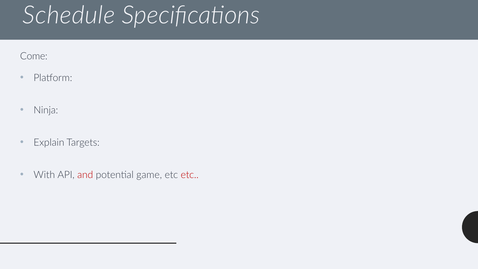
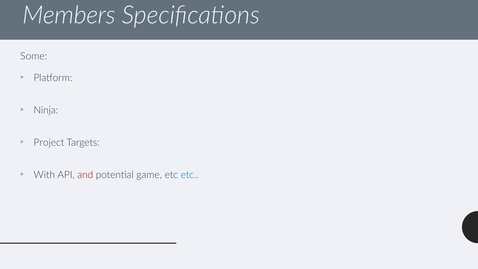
Schedule: Schedule -> Members
Come: Come -> Some
Explain: Explain -> Project
etc at (190, 175) colour: red -> blue
